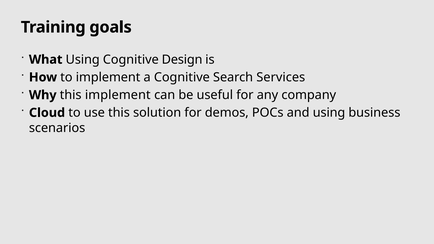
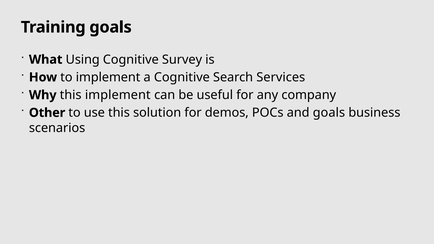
Design: Design -> Survey
Cloud: Cloud -> Other
and using: using -> goals
